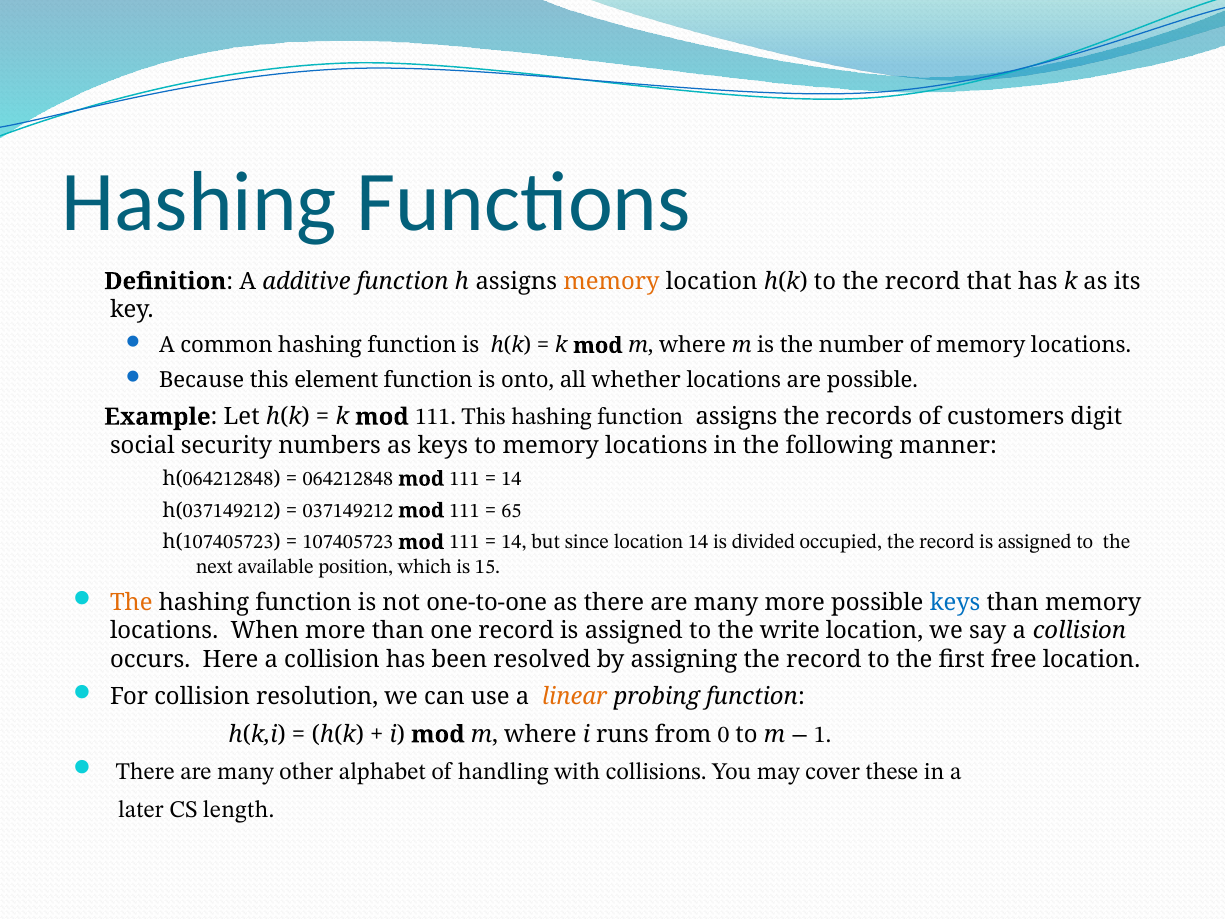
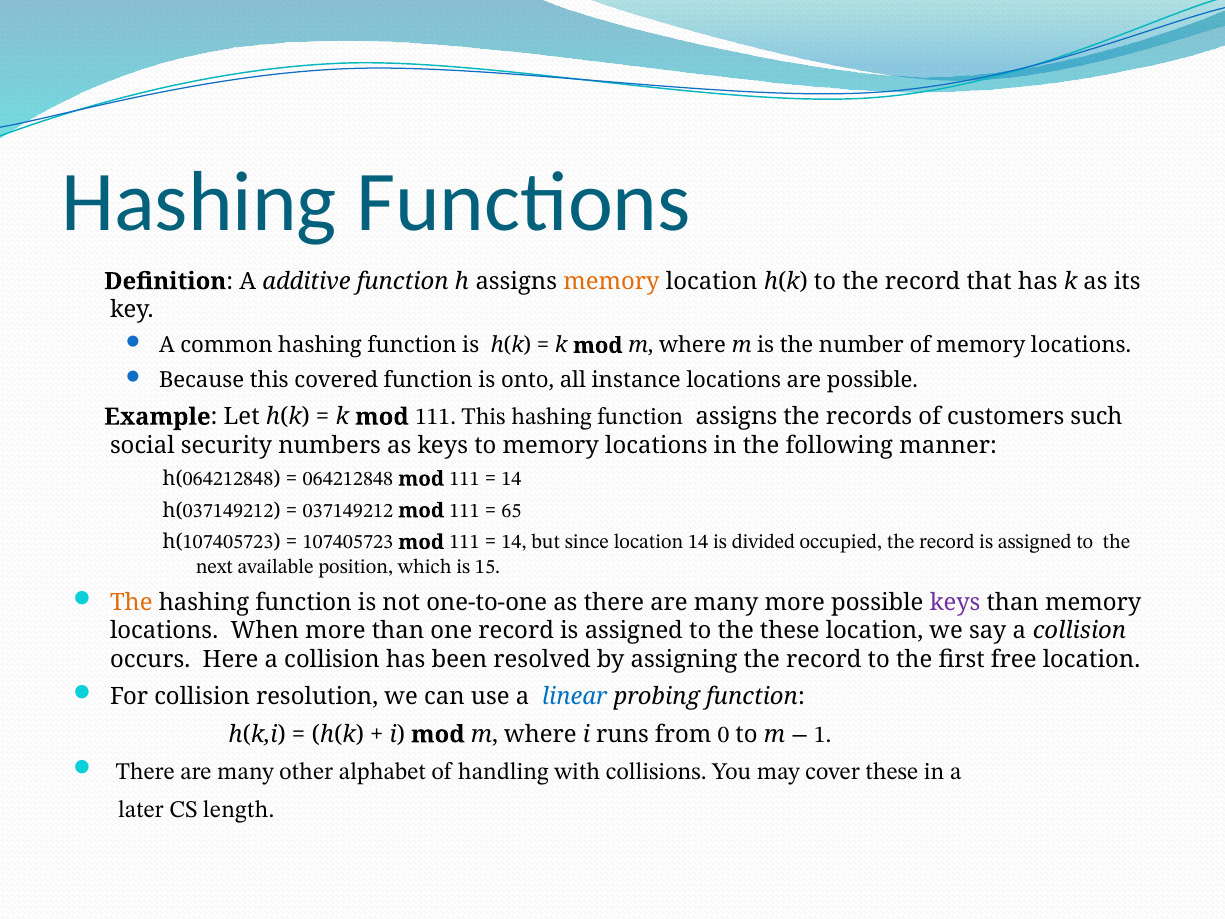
element: element -> covered
whether: whether -> instance
digit: digit -> such
keys at (955, 602) colour: blue -> purple
the write: write -> these
linear colour: orange -> blue
